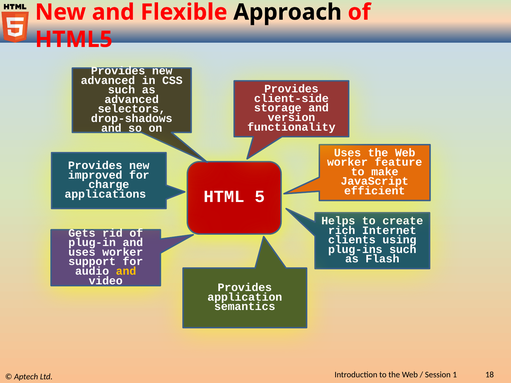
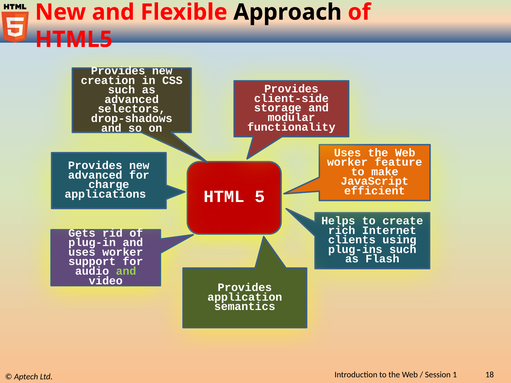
advanced at (108, 80): advanced -> creation
version: version -> modular
improved at (95, 175): improved -> advanced
and at (126, 271) colour: yellow -> light green
